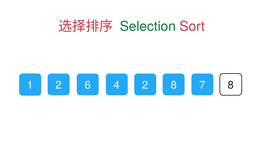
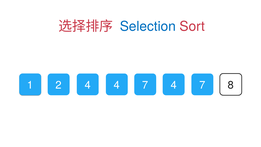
Selection colour: green -> blue
2 6: 6 -> 4
1 2: 2 -> 7
4 8: 8 -> 4
